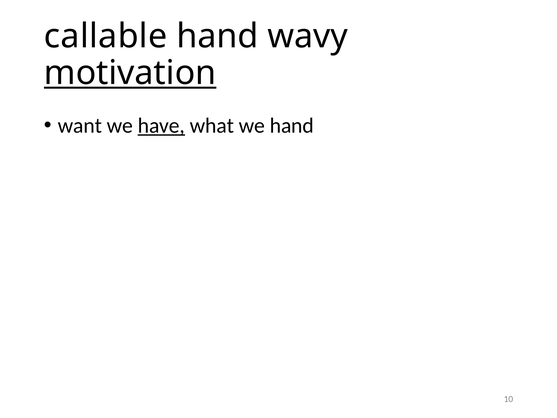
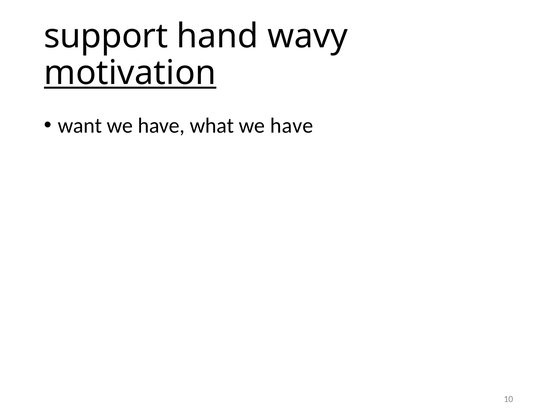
callable: callable -> support
have at (161, 126) underline: present -> none
what we hand: hand -> have
